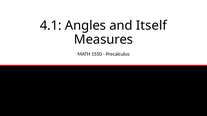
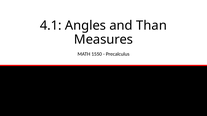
Itself: Itself -> Than
